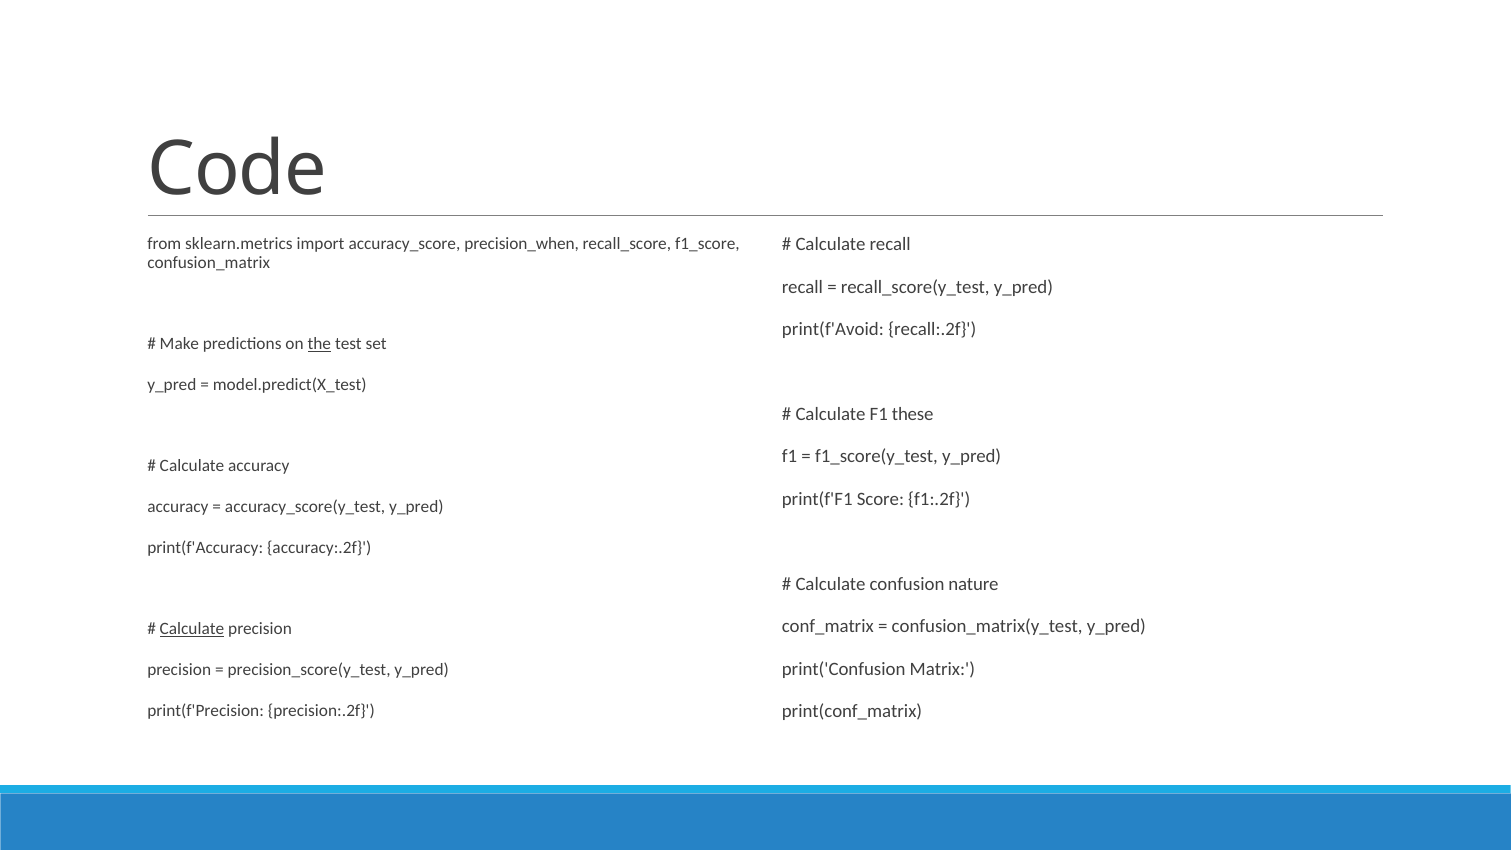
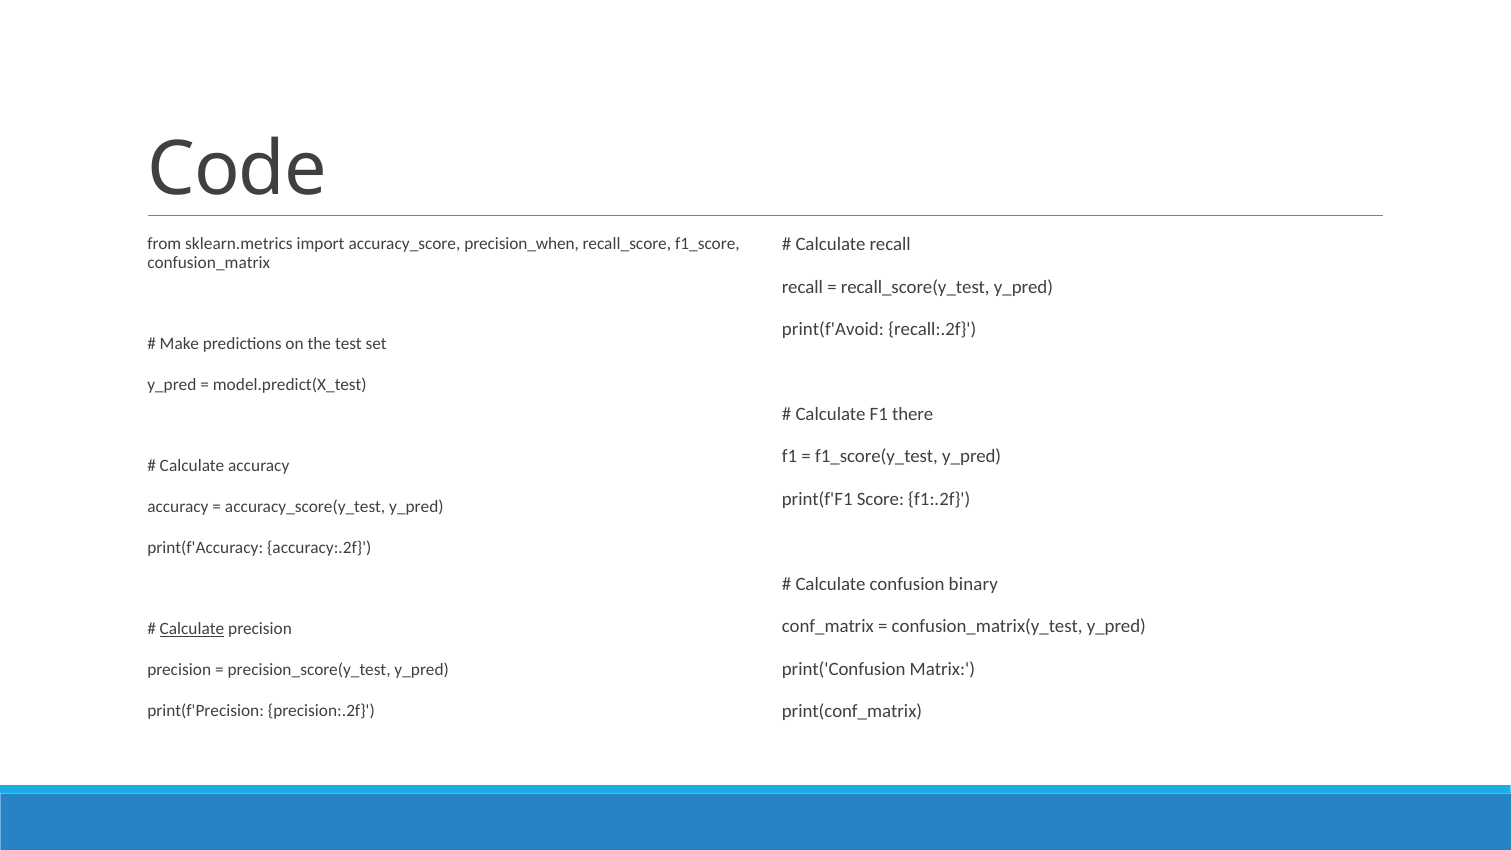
the underline: present -> none
these: these -> there
nature: nature -> binary
